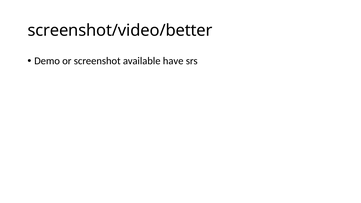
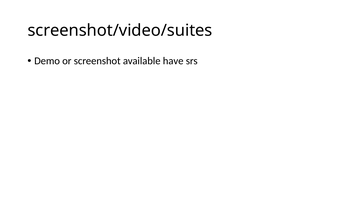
screenshot/video/better: screenshot/video/better -> screenshot/video/suites
